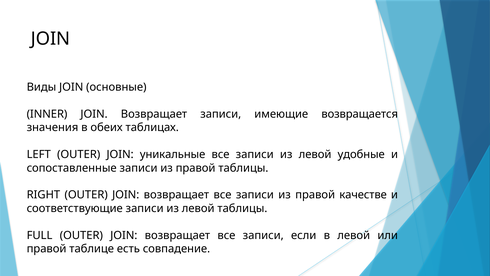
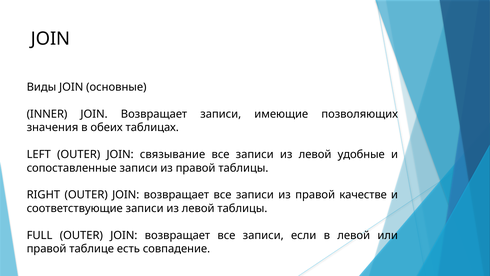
возвращается: возвращается -> позволяющих
уникальные: уникальные -> связывание
